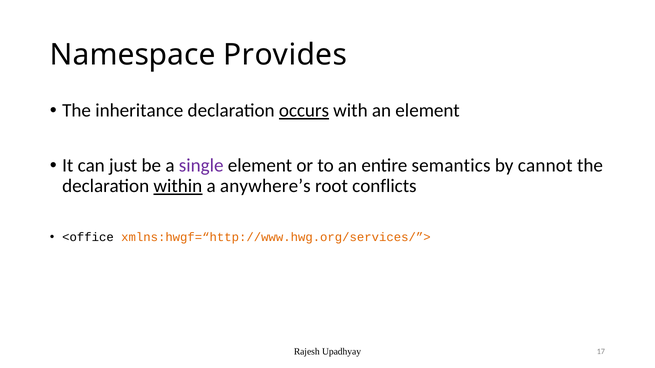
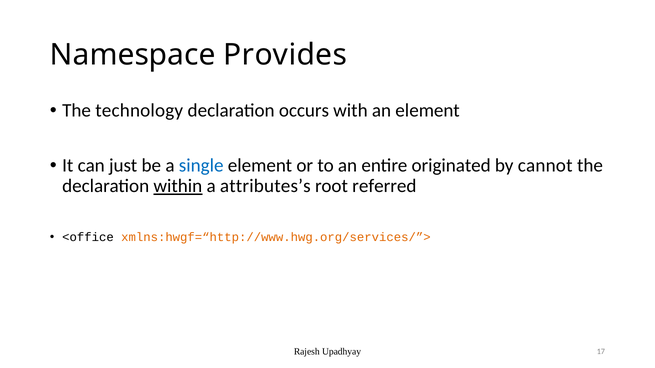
inheritance: inheritance -> technology
occurs underline: present -> none
single colour: purple -> blue
semantics: semantics -> originated
anywhere’s: anywhere’s -> attributes’s
conflicts: conflicts -> referred
